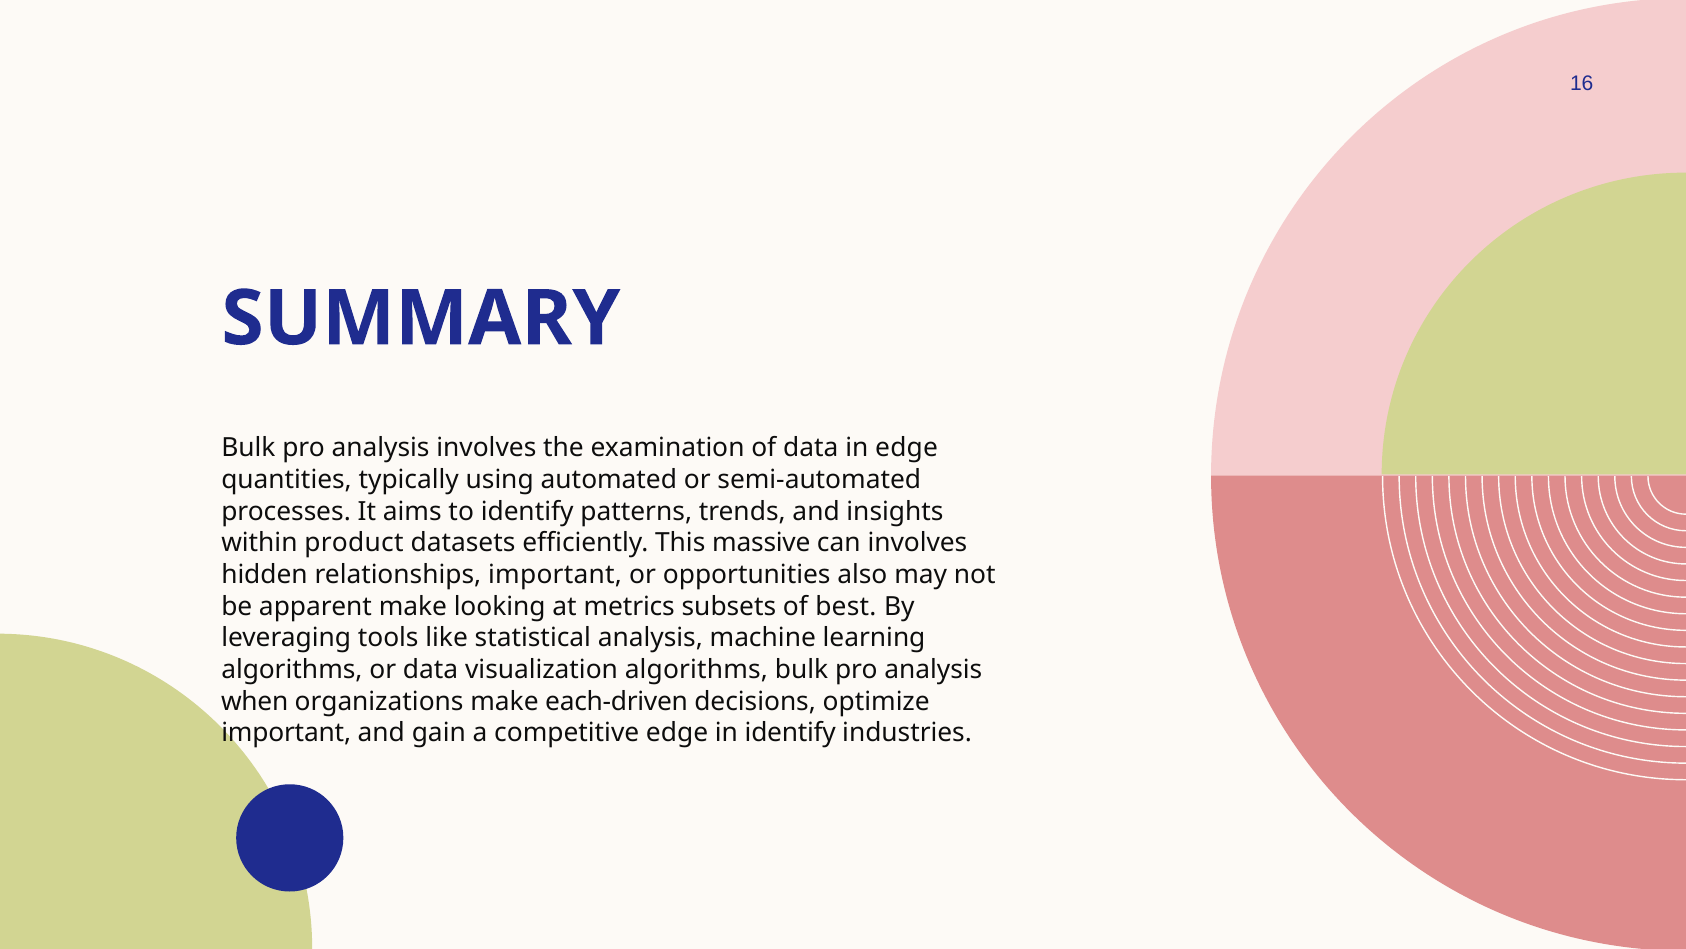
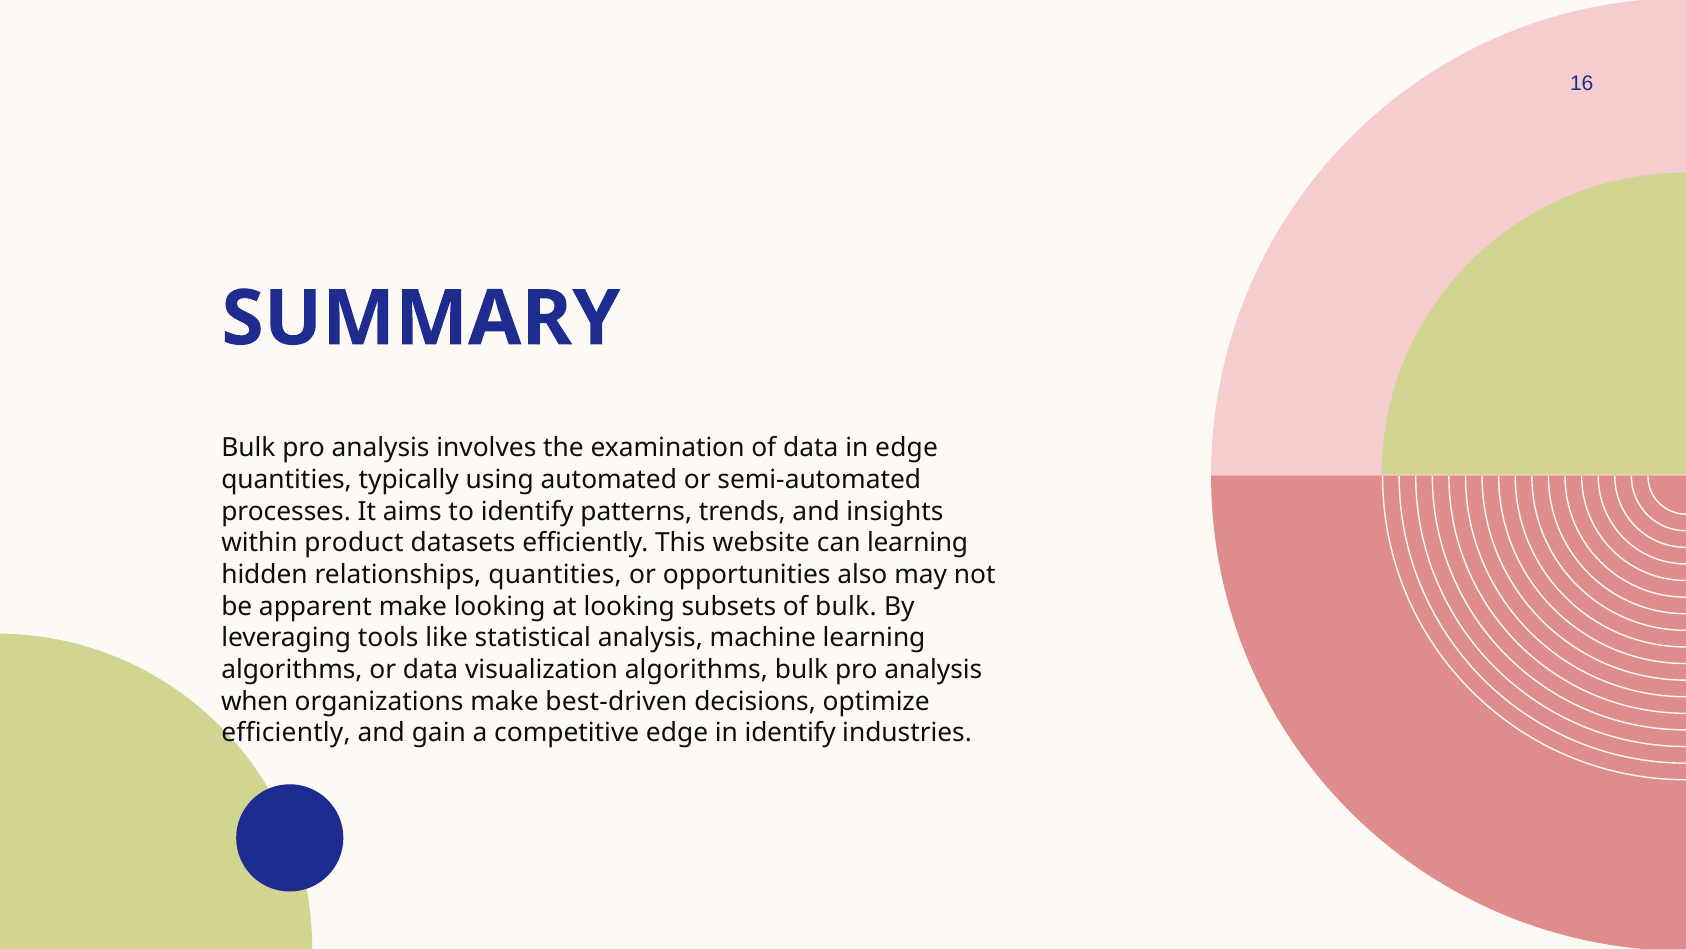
massive: massive -> website
can involves: involves -> learning
relationships important: important -> quantities
at metrics: metrics -> looking
of best: best -> bulk
each-driven: each-driven -> best-driven
important at (286, 732): important -> efficiently
